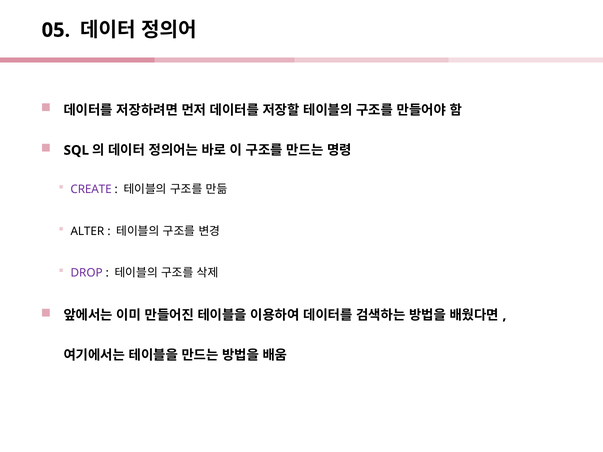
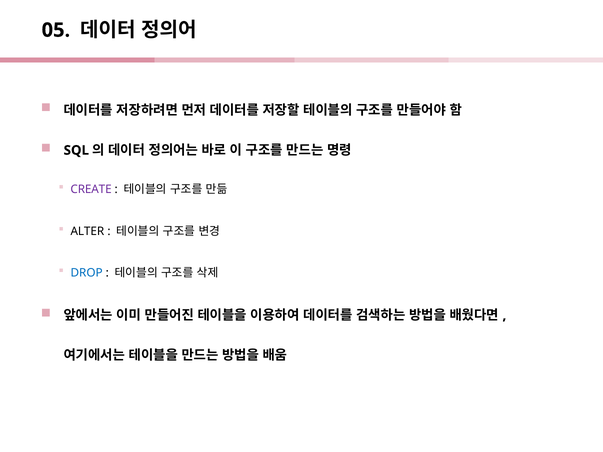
DROP colour: purple -> blue
